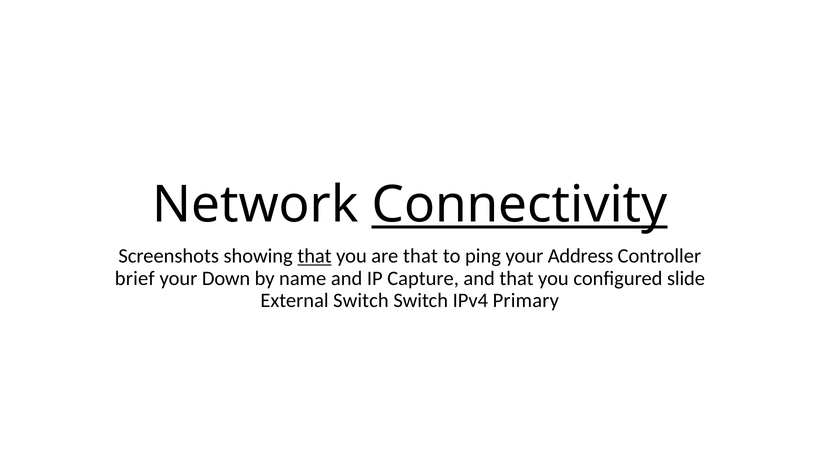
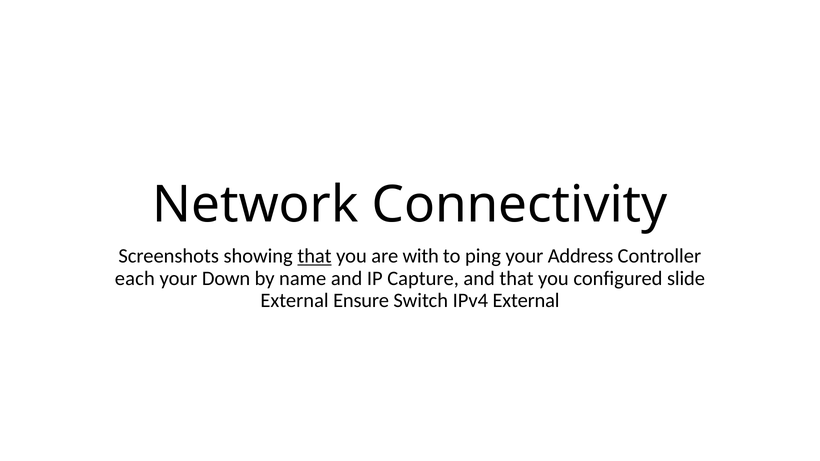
Connectivity underline: present -> none
are that: that -> with
brief: brief -> each
External Switch: Switch -> Ensure
IPv4 Primary: Primary -> External
